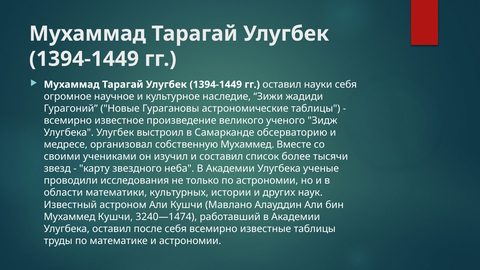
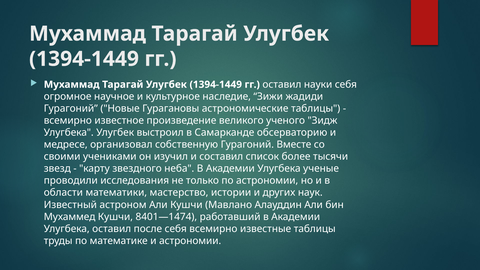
собственную Мухаммед: Мухаммед -> Гурагоний
культурных: культурных -> мастерство
3240—1474: 3240—1474 -> 8401—1474
